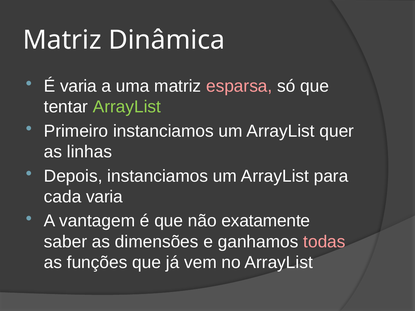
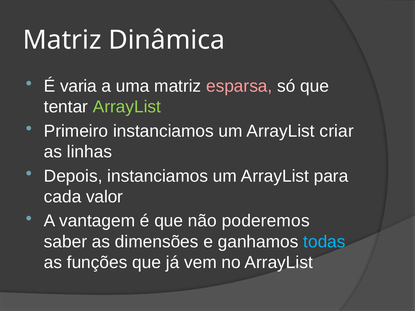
quer: quer -> criar
cada varia: varia -> valor
exatamente: exatamente -> poderemos
todas colour: pink -> light blue
